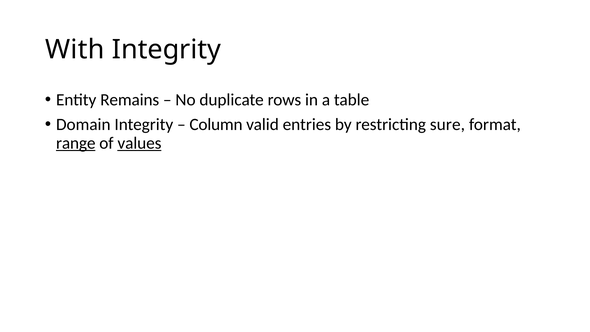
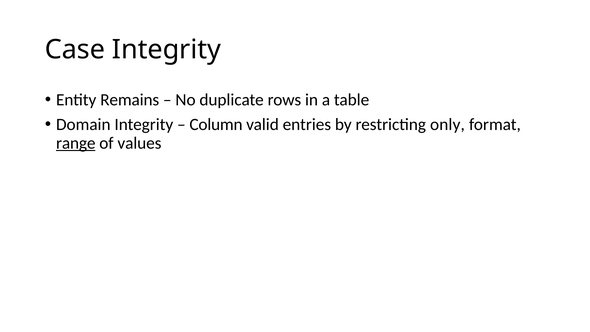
With: With -> Case
sure: sure -> only
values underline: present -> none
